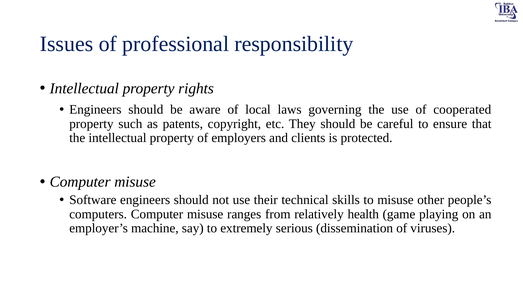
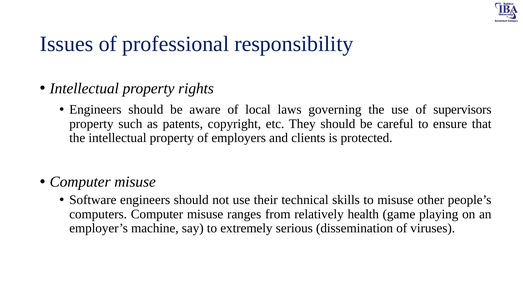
cooperated: cooperated -> supervisors
